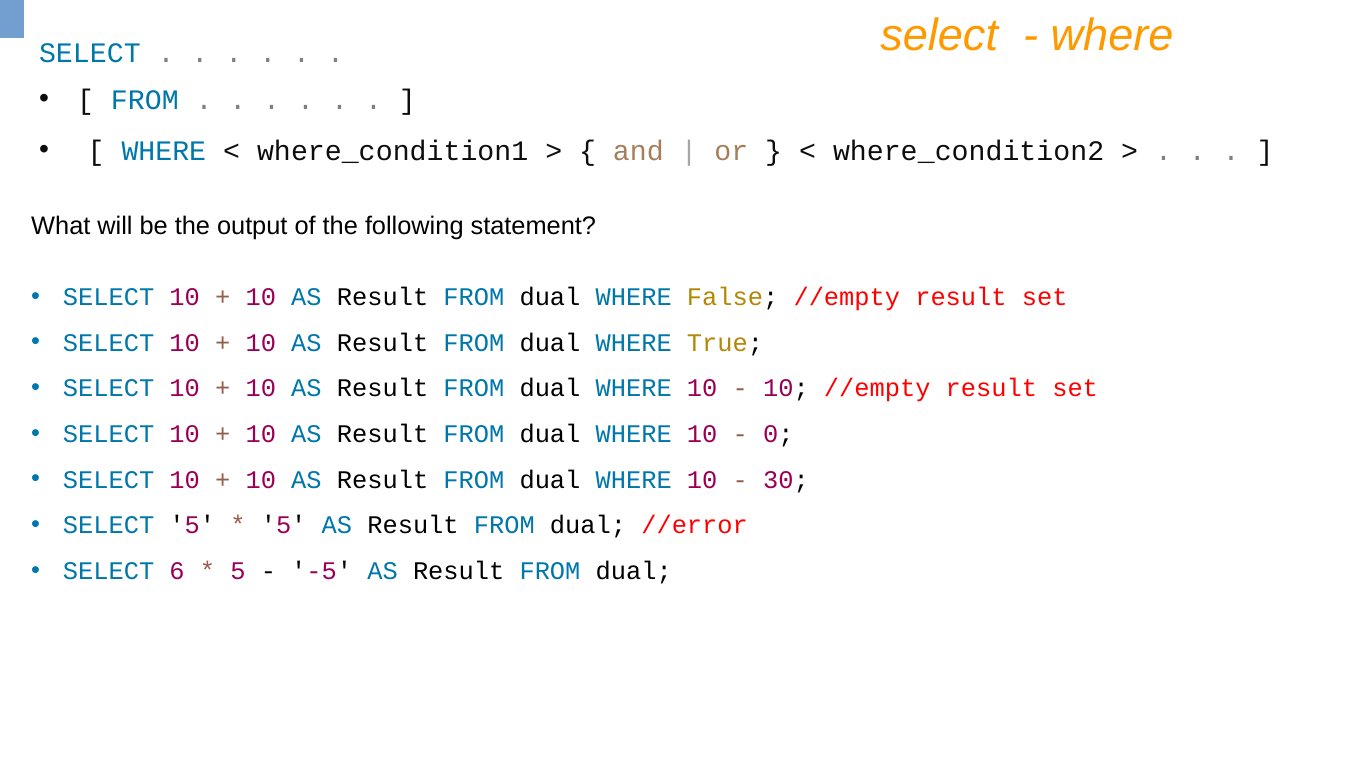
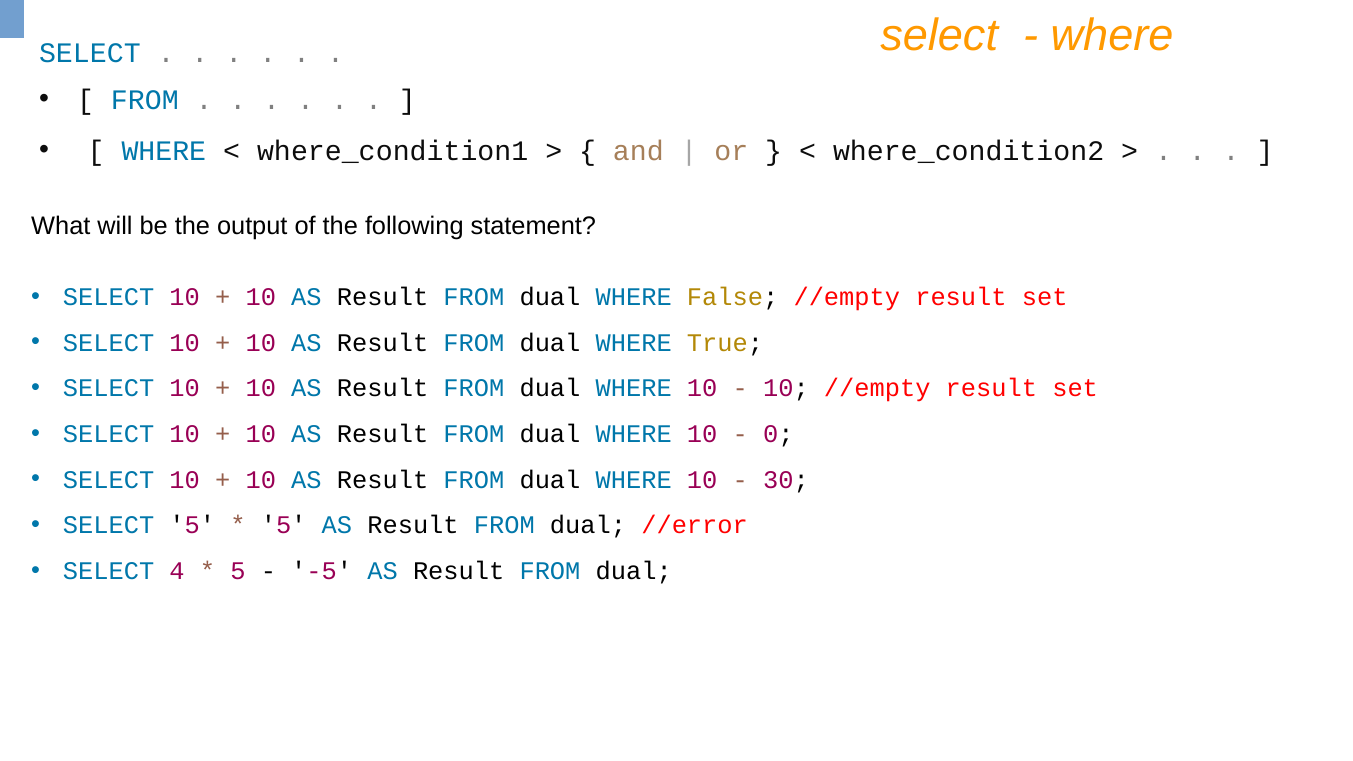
6: 6 -> 4
